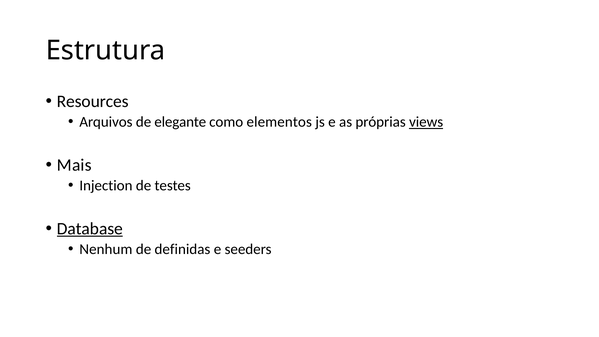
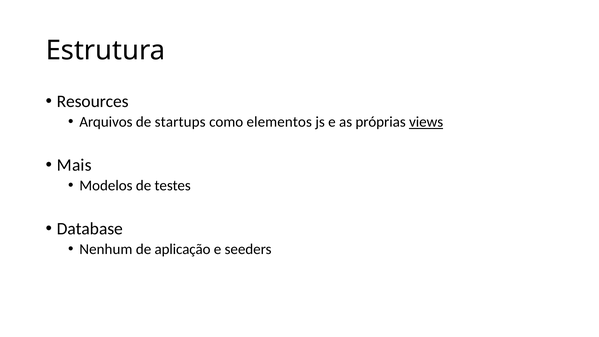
elegante: elegante -> startups
Injection: Injection -> Modelos
Database underline: present -> none
definidas: definidas -> aplicação
